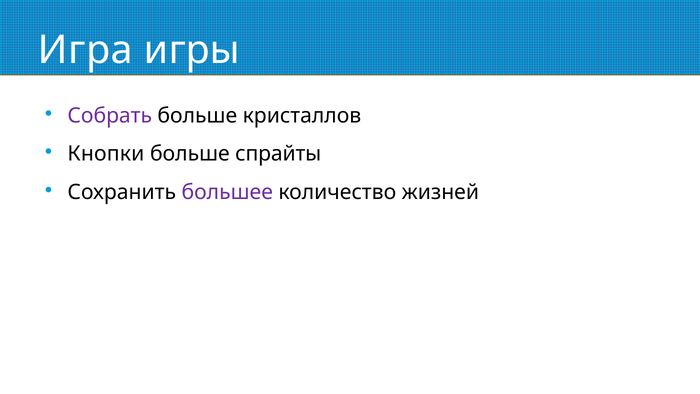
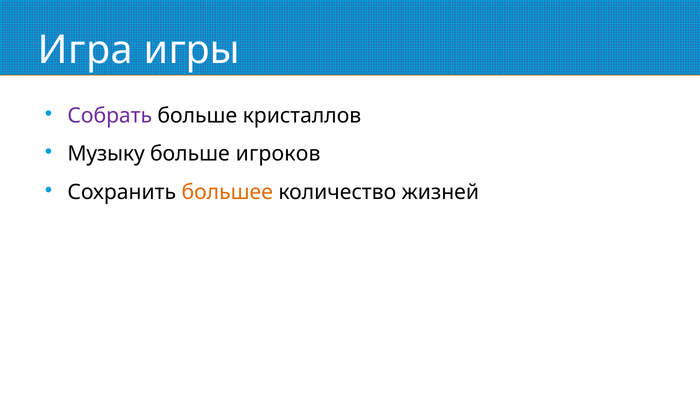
Кнопки: Кнопки -> Музыку
спрайты: спрайты -> игроков
большее colour: purple -> orange
